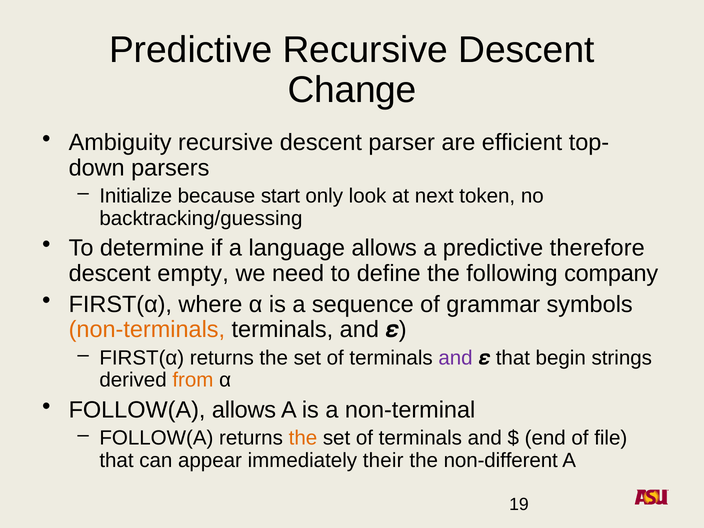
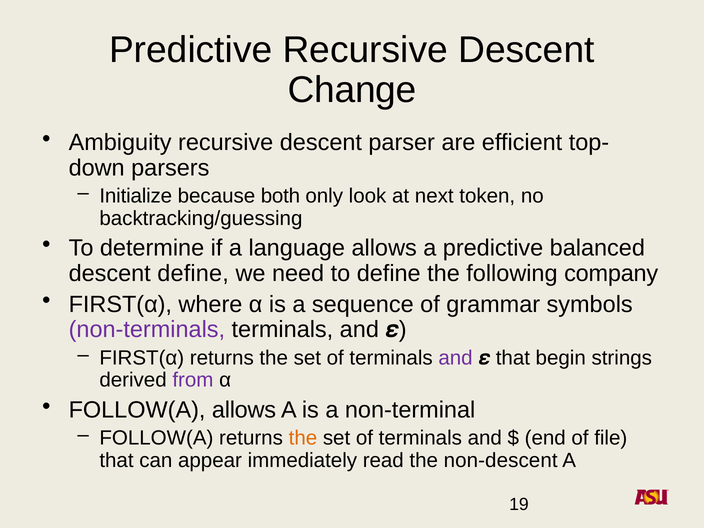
start: start -> both
therefore: therefore -> balanced
descent empty: empty -> define
non-terminals colour: orange -> purple
from colour: orange -> purple
their: their -> read
non-different: non-different -> non-descent
